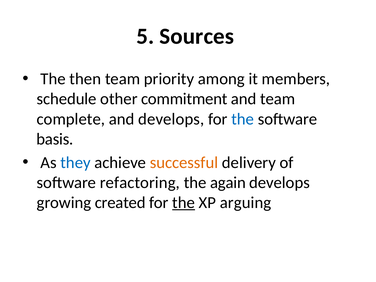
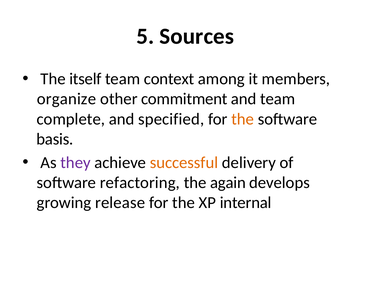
then: then -> itself
priority: priority -> context
schedule: schedule -> organize
and develops: develops -> specified
the at (243, 119) colour: blue -> orange
they colour: blue -> purple
created: created -> release
the at (184, 203) underline: present -> none
arguing: arguing -> internal
